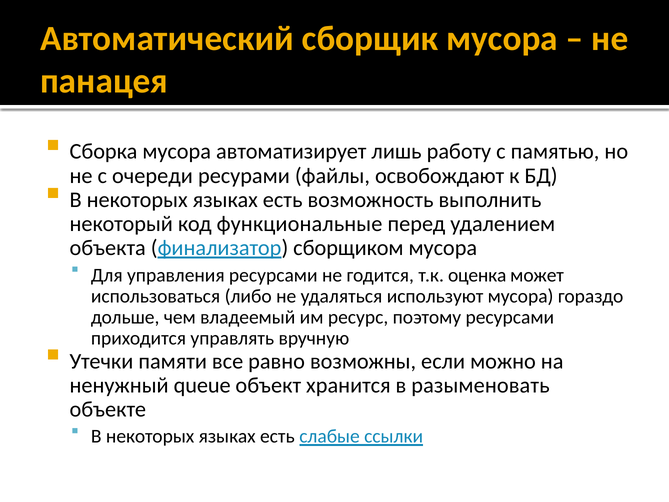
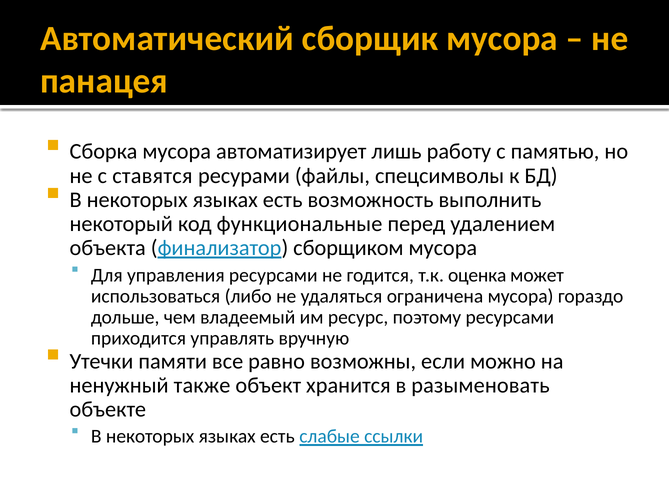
очереди: очереди -> ставятся
освобождают: освобождают -> спецсимволы
используют: используют -> ограничена
queue: queue -> также
